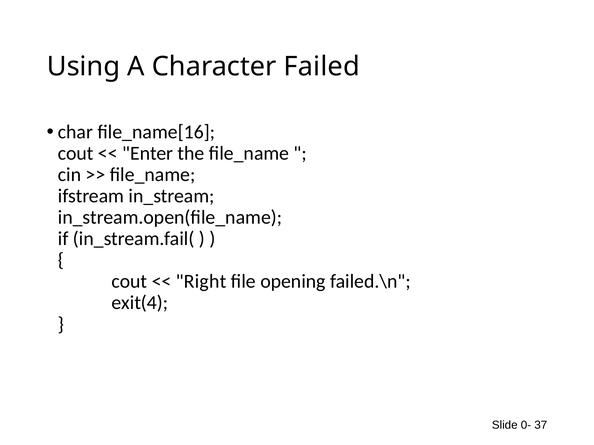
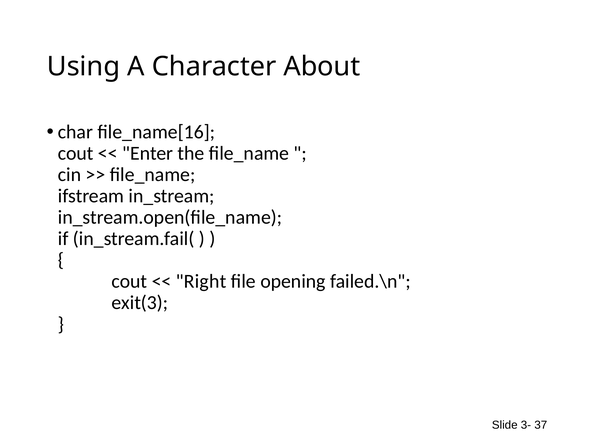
Failed: Failed -> About
exit(4: exit(4 -> exit(3
0-: 0- -> 3-
